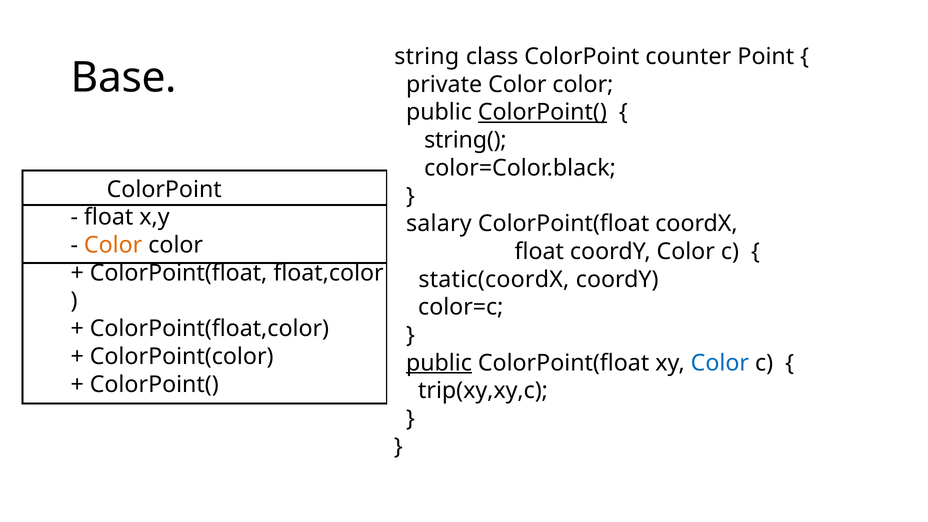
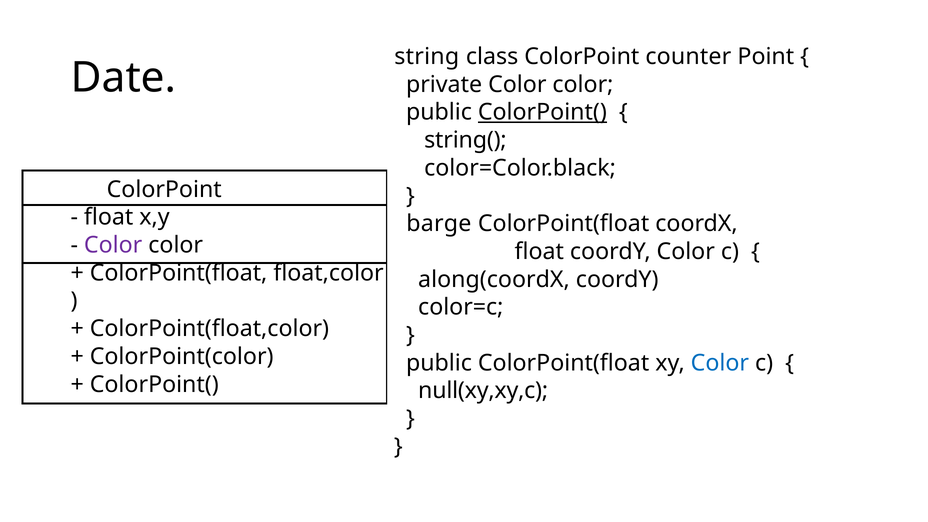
Base: Base -> Date
salary: salary -> barge
Color at (113, 245) colour: orange -> purple
static(coordX: static(coordX -> along(coordX
public at (439, 363) underline: present -> none
trip(xy,xy,c: trip(xy,xy,c -> null(xy,xy,c
